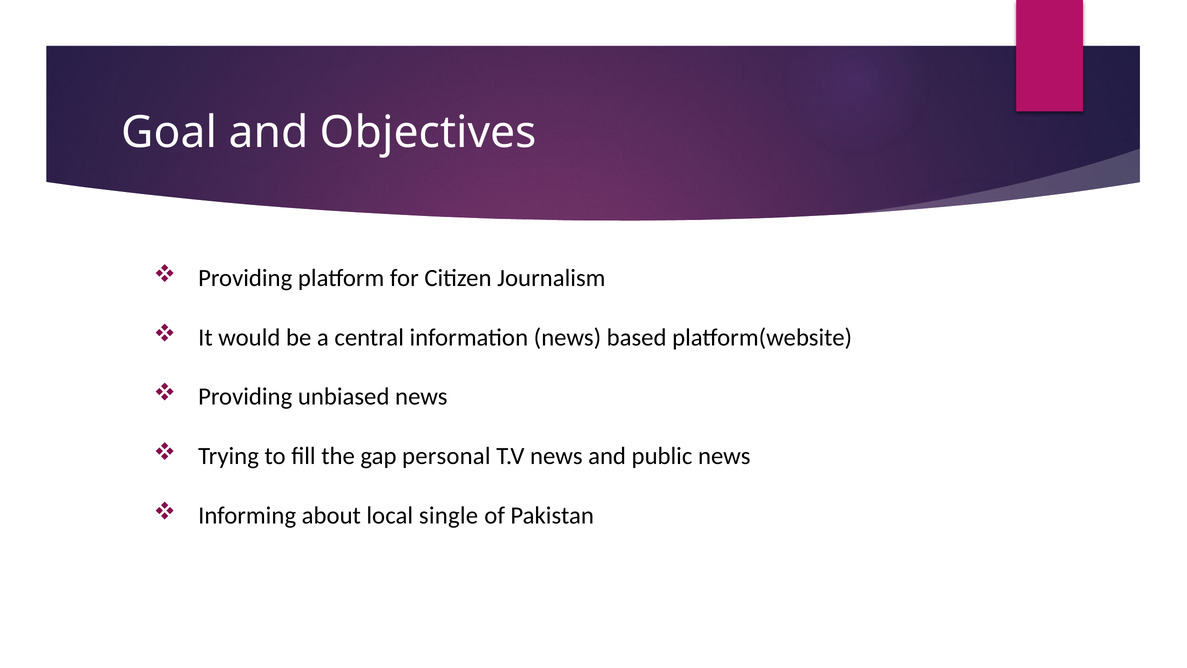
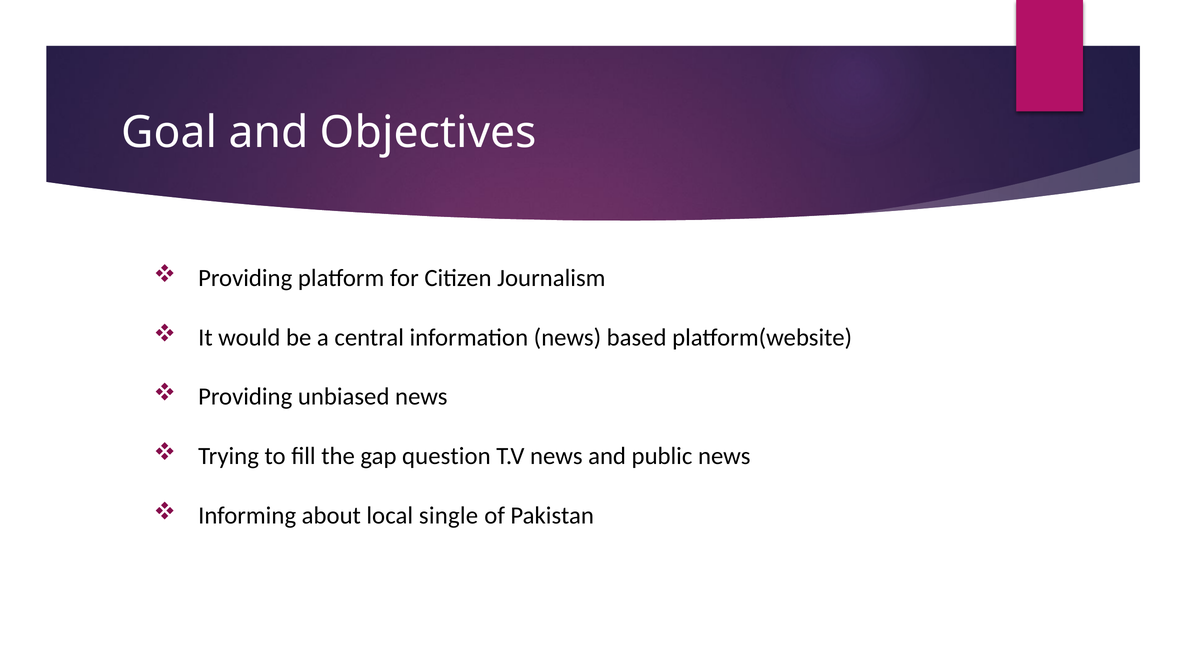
personal: personal -> question
